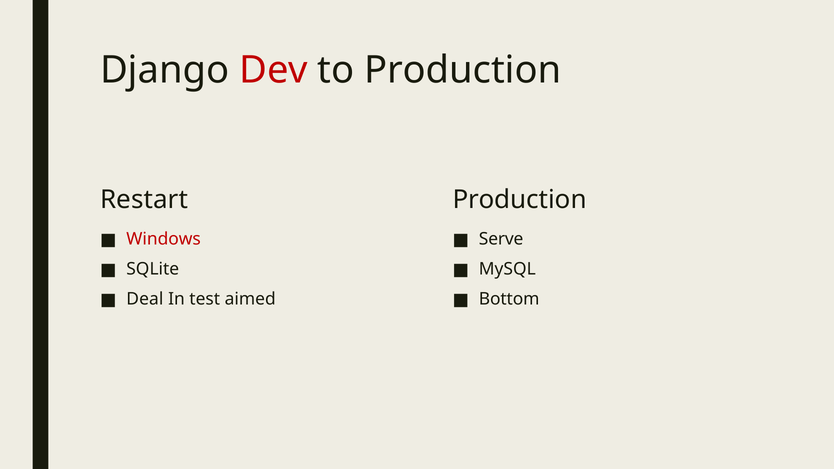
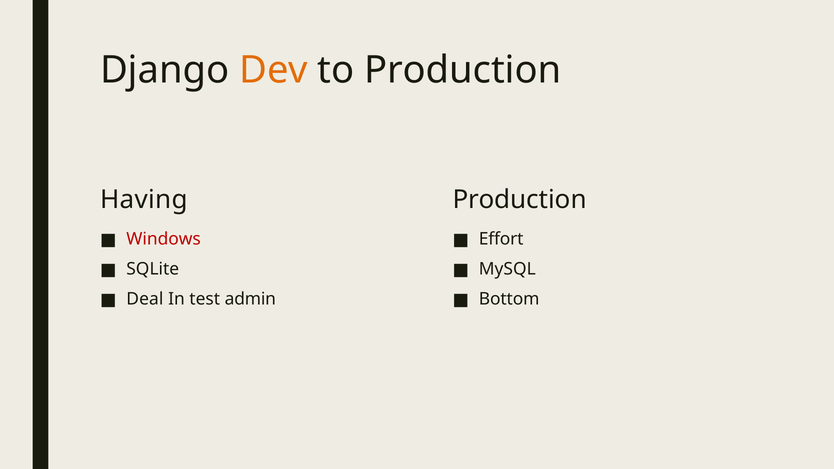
Dev colour: red -> orange
Restart: Restart -> Having
Serve: Serve -> Effort
aimed: aimed -> admin
